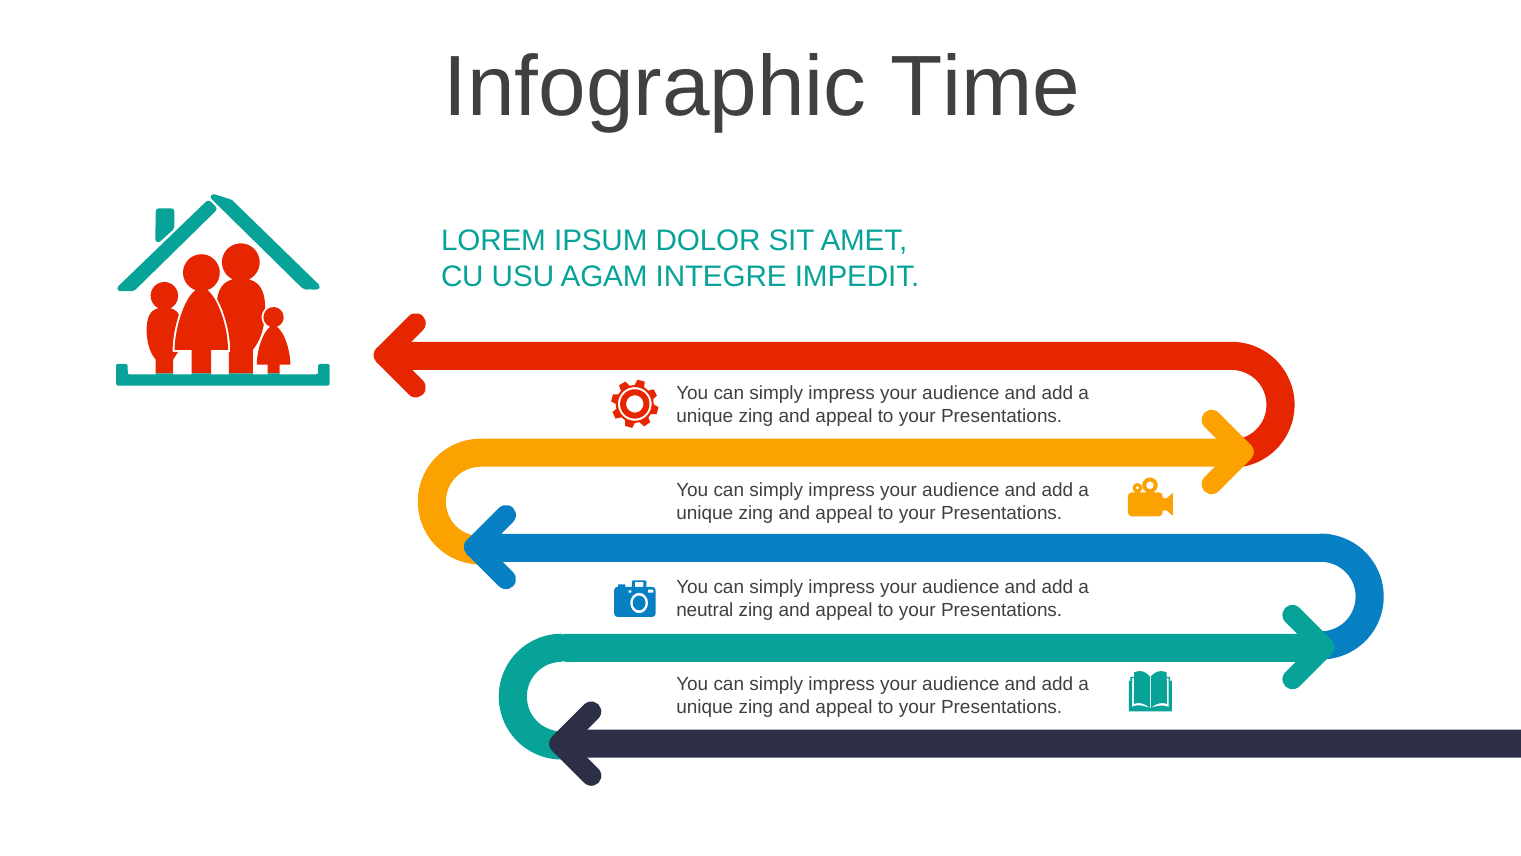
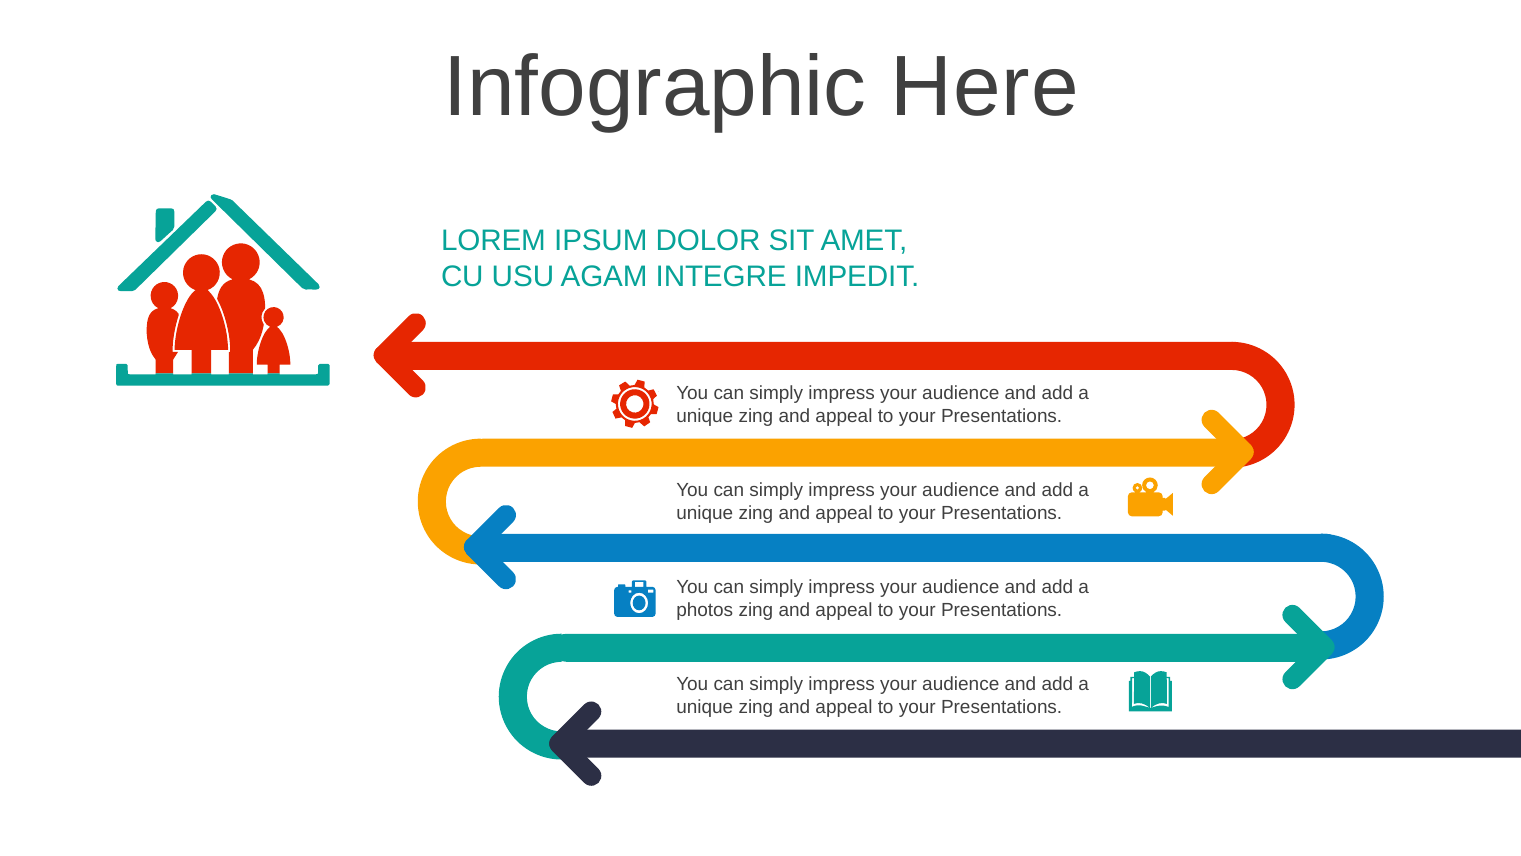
Time: Time -> Here
neutral: neutral -> photos
